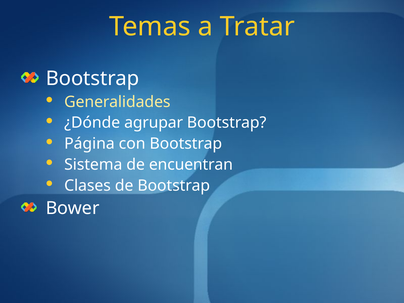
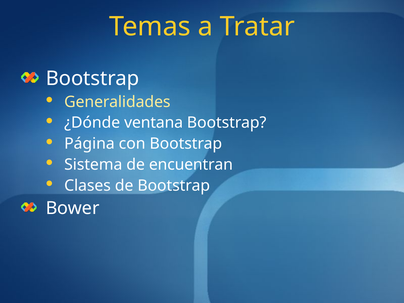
agrupar: agrupar -> ventana
